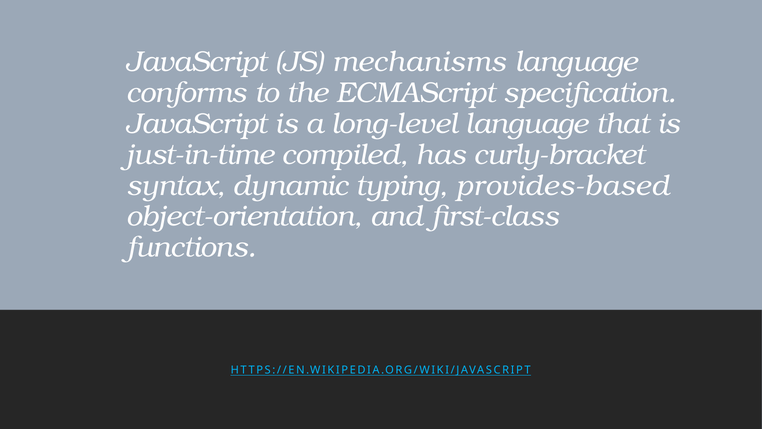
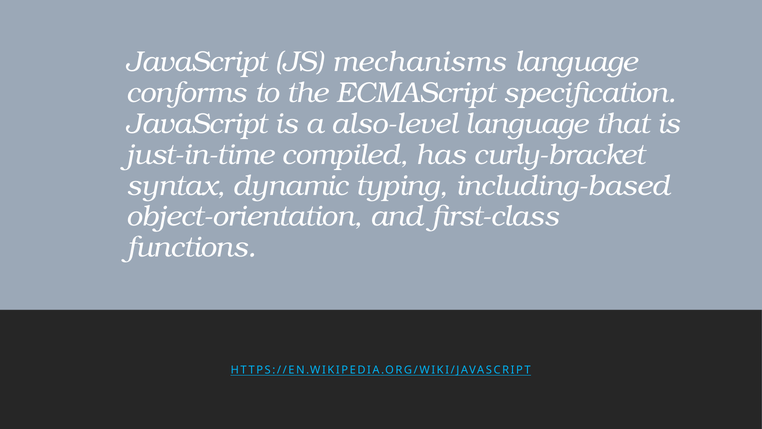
long-level: long-level -> also-level
provides-based: provides-based -> including-based
